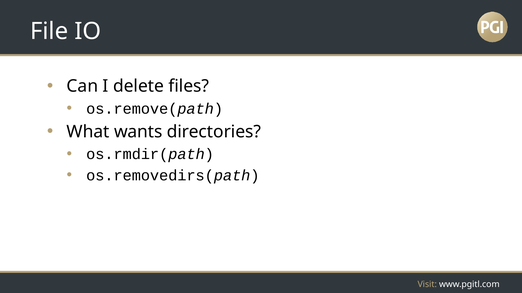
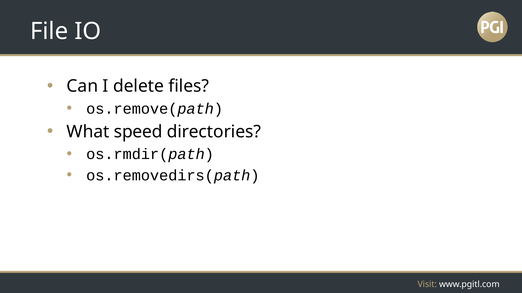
wants: wants -> speed
